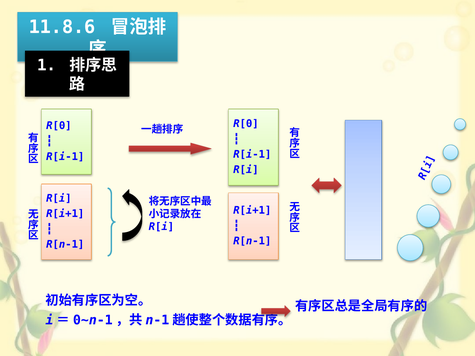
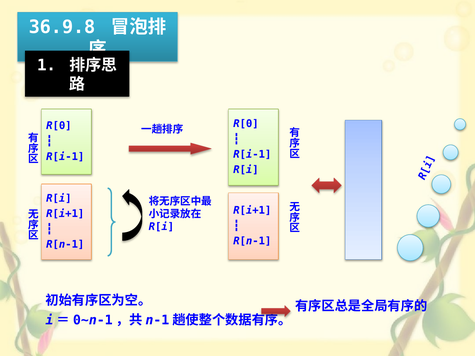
11.8.6: 11.8.6 -> 36.9.8
